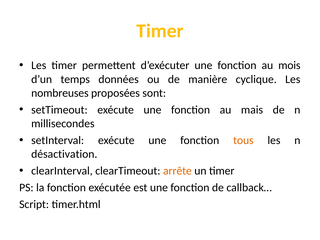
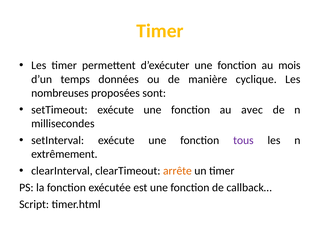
mais: mais -> avec
tous colour: orange -> purple
désactivation: désactivation -> extrêmement
